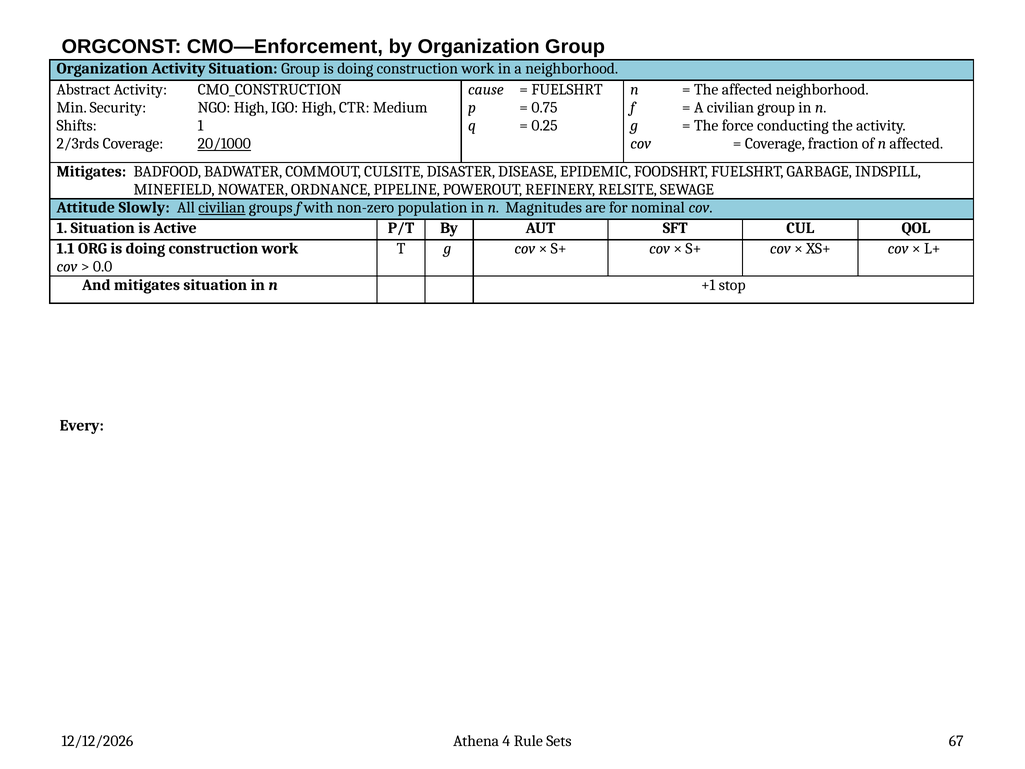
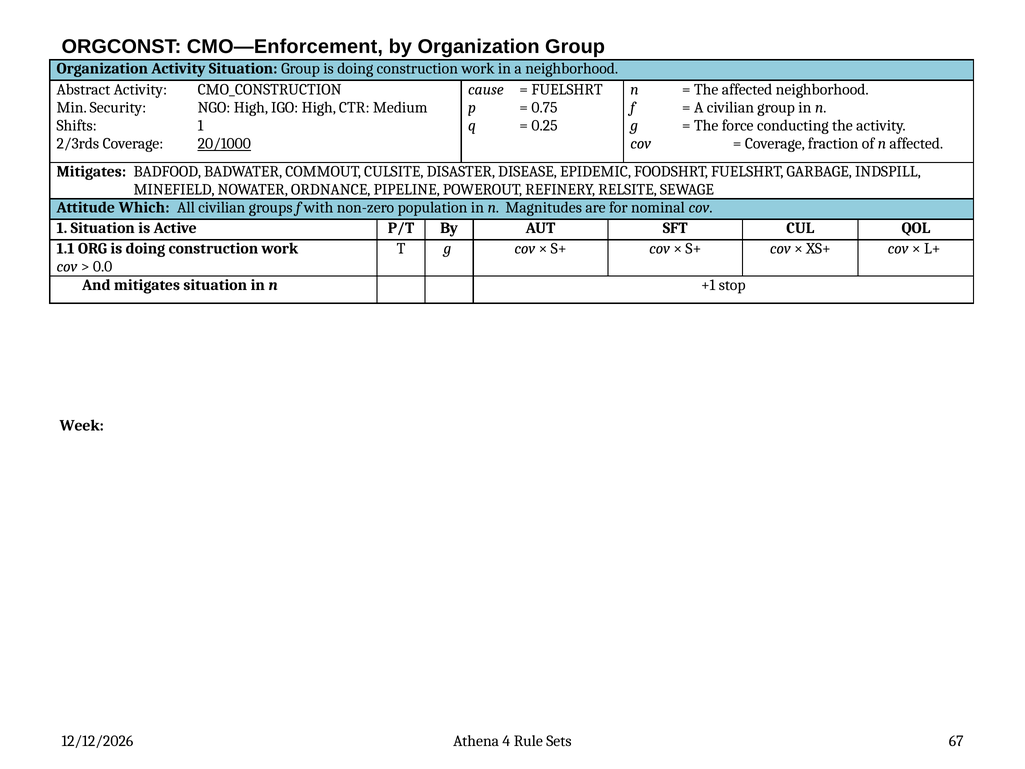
Slowly: Slowly -> Which
civilian at (222, 208) underline: present -> none
Every: Every -> Week
